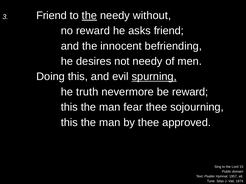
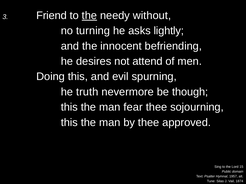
no reward: reward -> turning
asks friend: friend -> lightly
not needy: needy -> attend
spurning underline: present -> none
be reward: reward -> though
